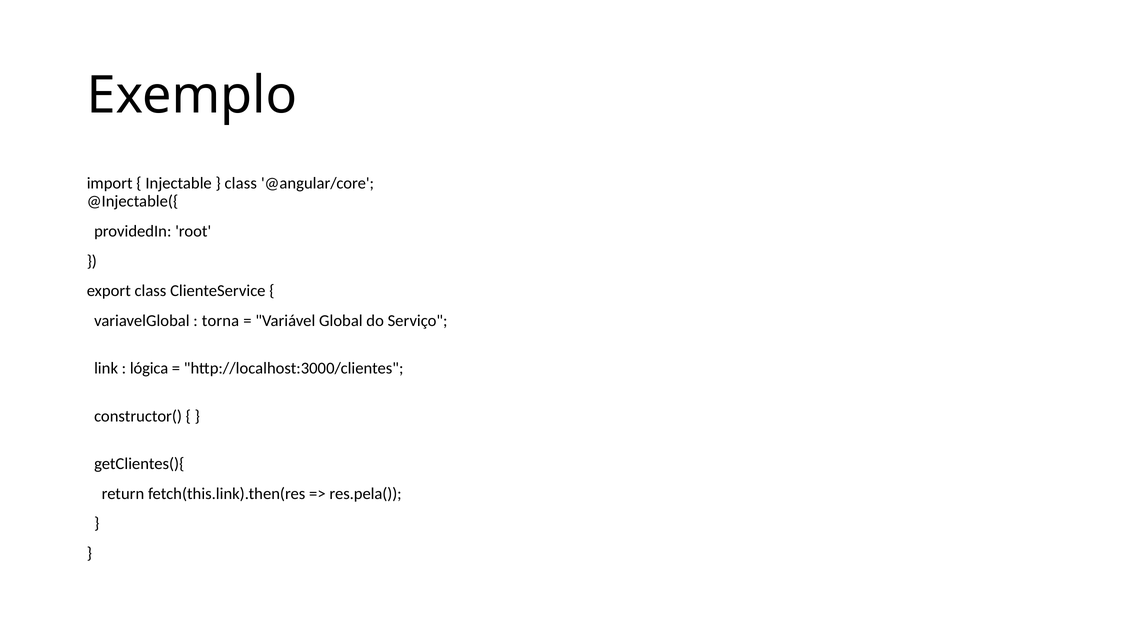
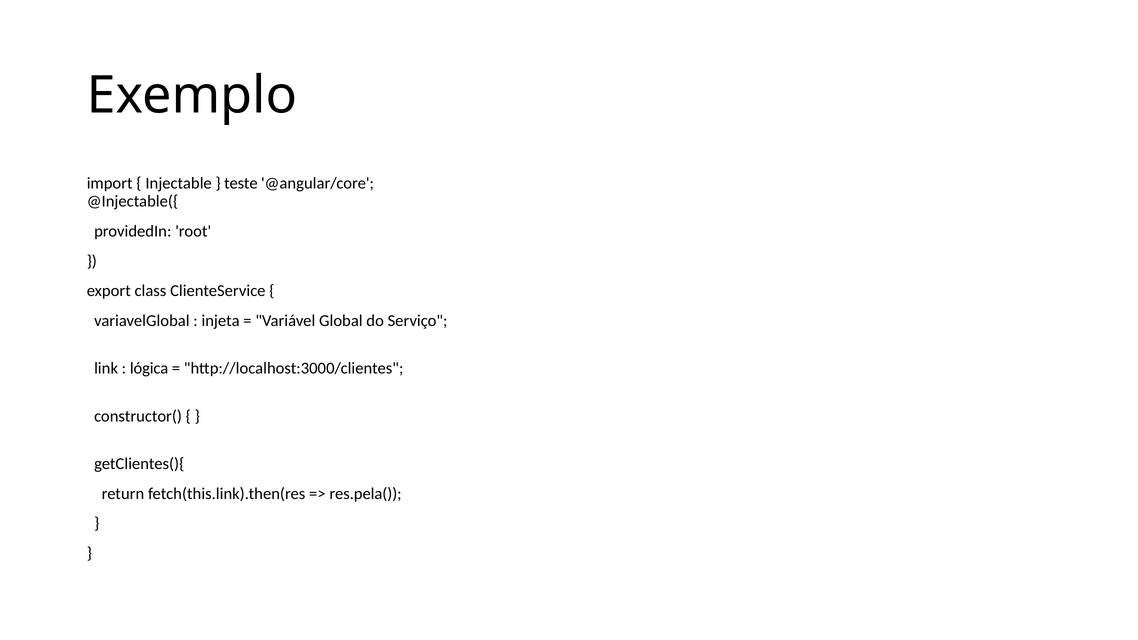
class at (241, 184): class -> teste
torna: torna -> injeta
